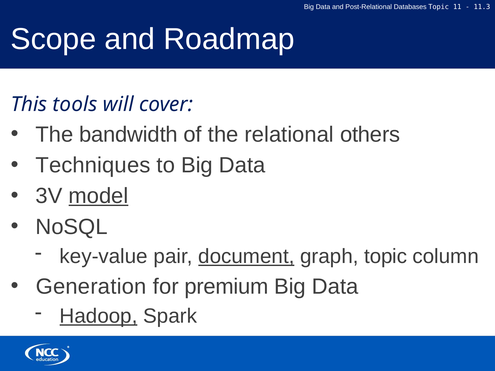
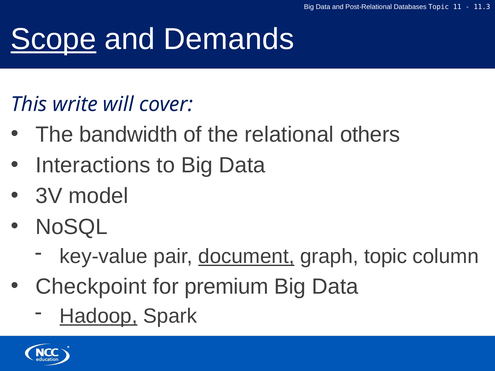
Scope underline: none -> present
Roadmap: Roadmap -> Demands
tools: tools -> write
Techniques: Techniques -> Interactions
model underline: present -> none
Generation: Generation -> Checkpoint
